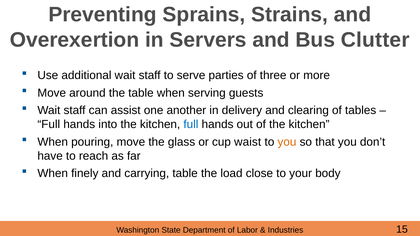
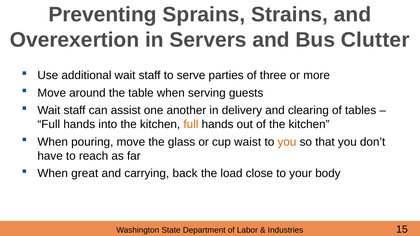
full at (191, 125) colour: blue -> orange
finely: finely -> great
carrying table: table -> back
